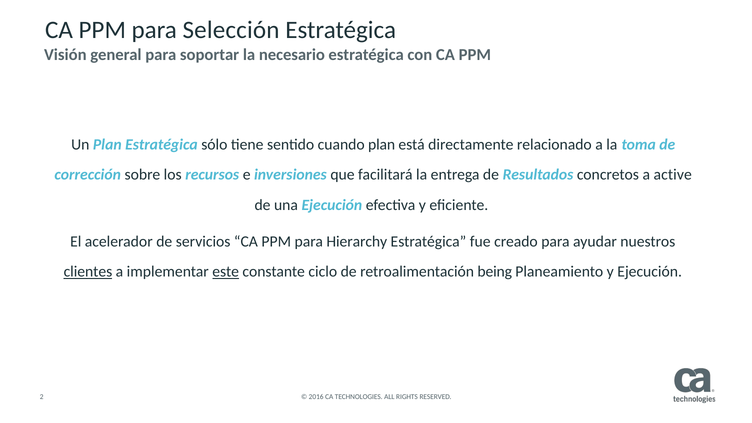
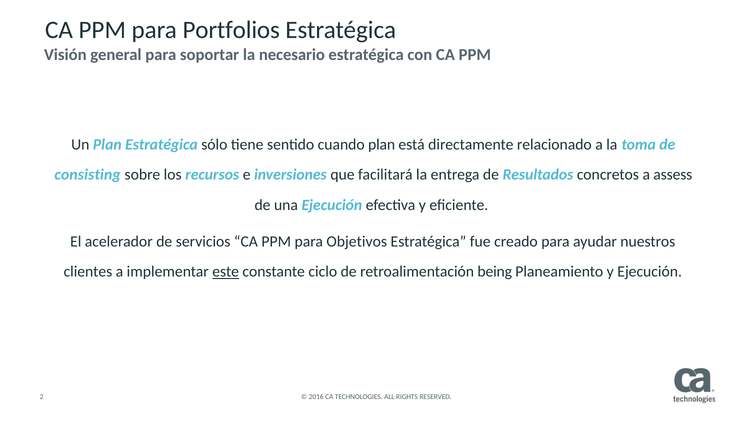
Selección: Selección -> Portfolios
corrección: corrección -> consisting
active: active -> assess
Hierarchy: Hierarchy -> Objetivos
clientes underline: present -> none
